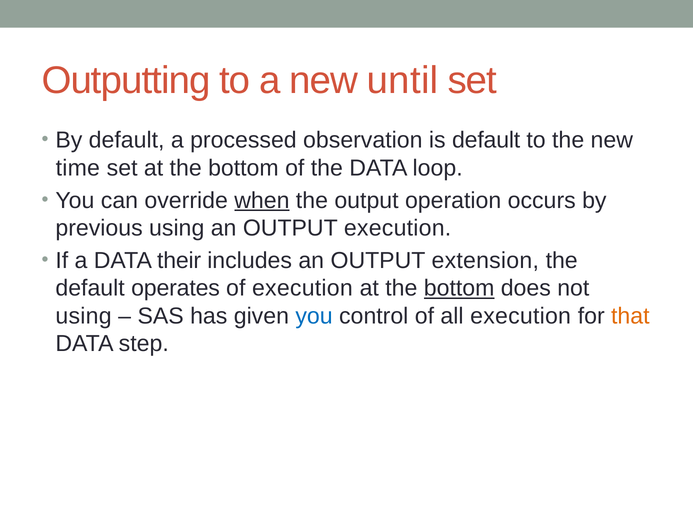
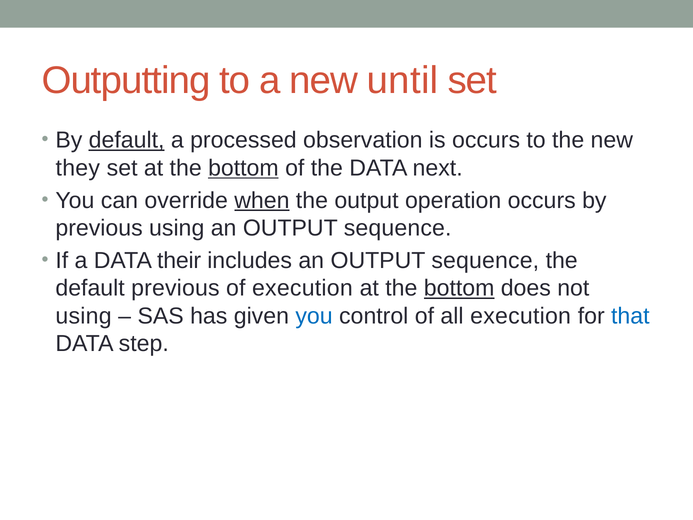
default at (127, 140) underline: none -> present
is default: default -> occurs
time: time -> they
bottom at (243, 168) underline: none -> present
loop: loop -> next
using an OUTPUT execution: execution -> sequence
includes an OUTPUT extension: extension -> sequence
default operates: operates -> previous
that colour: orange -> blue
